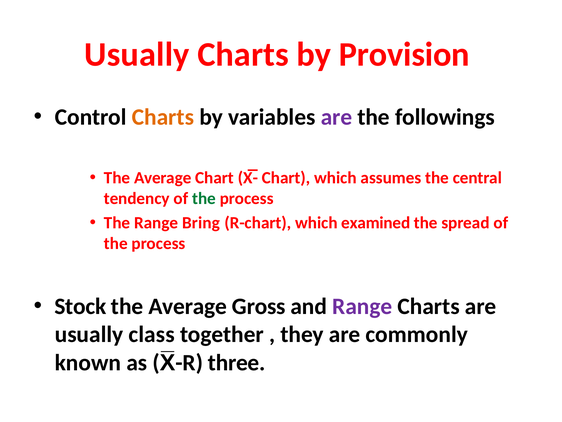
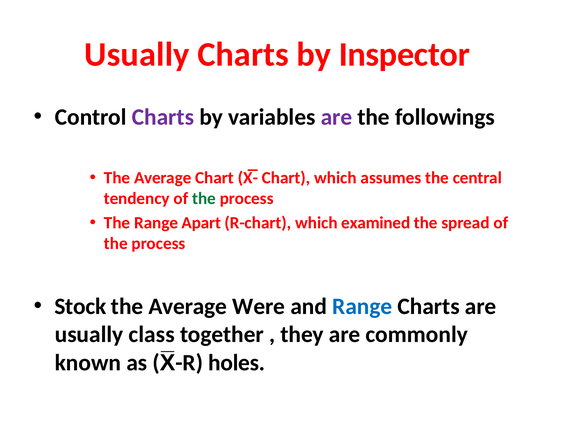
Provision: Provision -> Inspector
Charts at (163, 117) colour: orange -> purple
Bring: Bring -> Apart
Gross: Gross -> Were
Range at (362, 306) colour: purple -> blue
three: three -> holes
